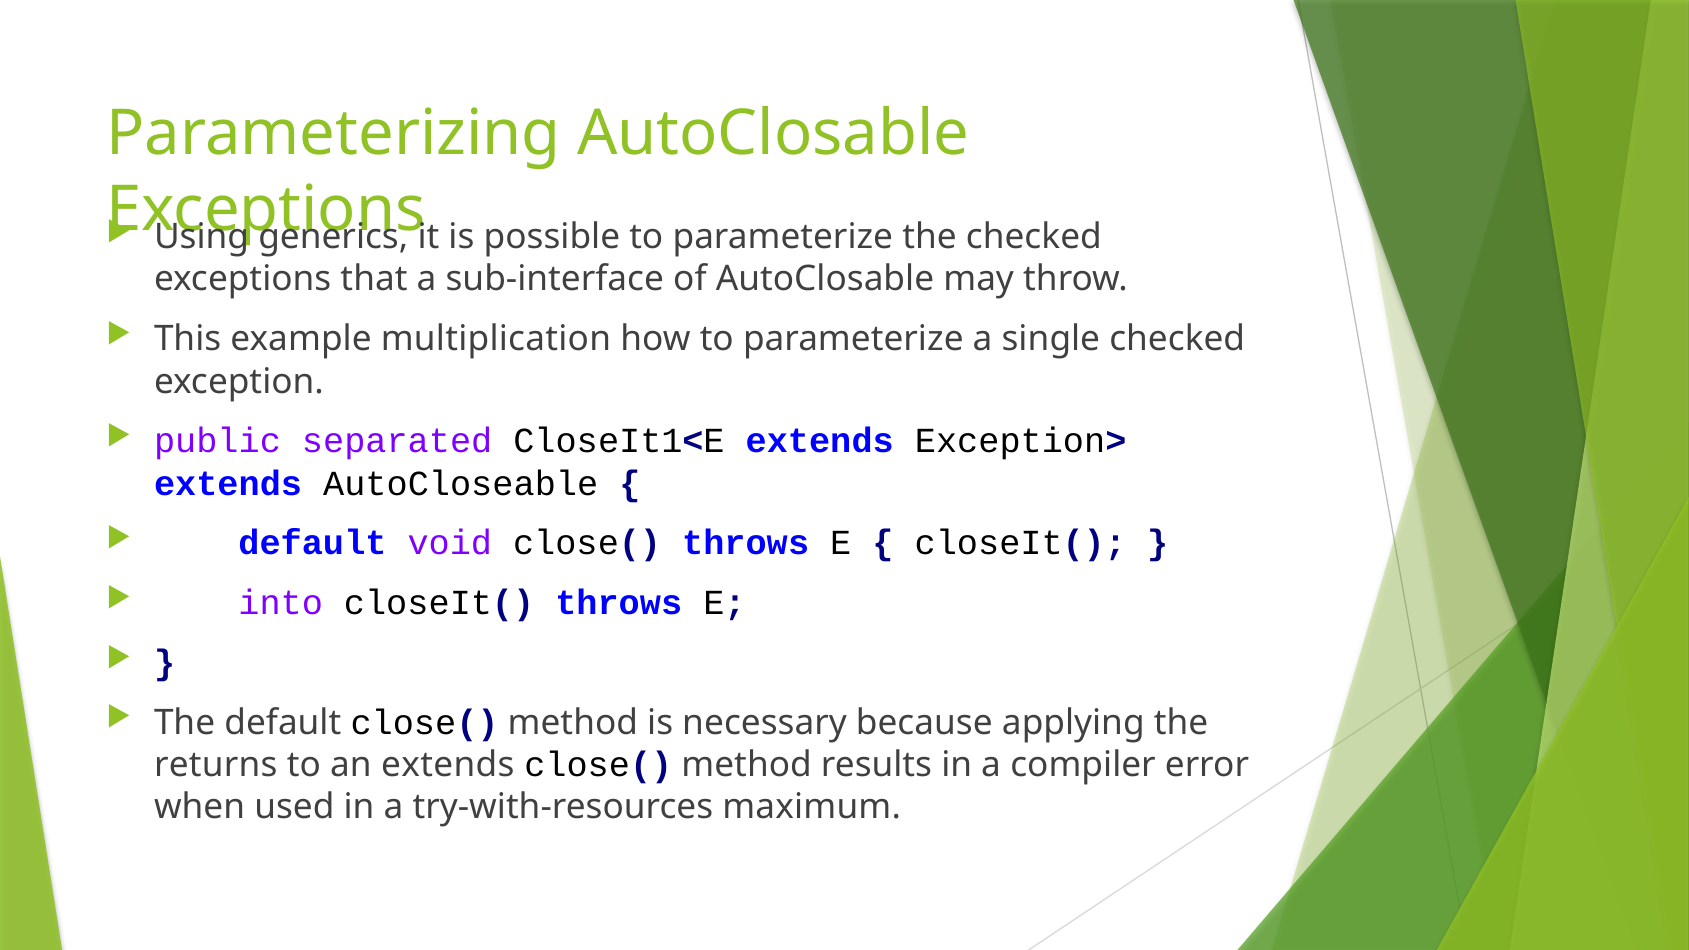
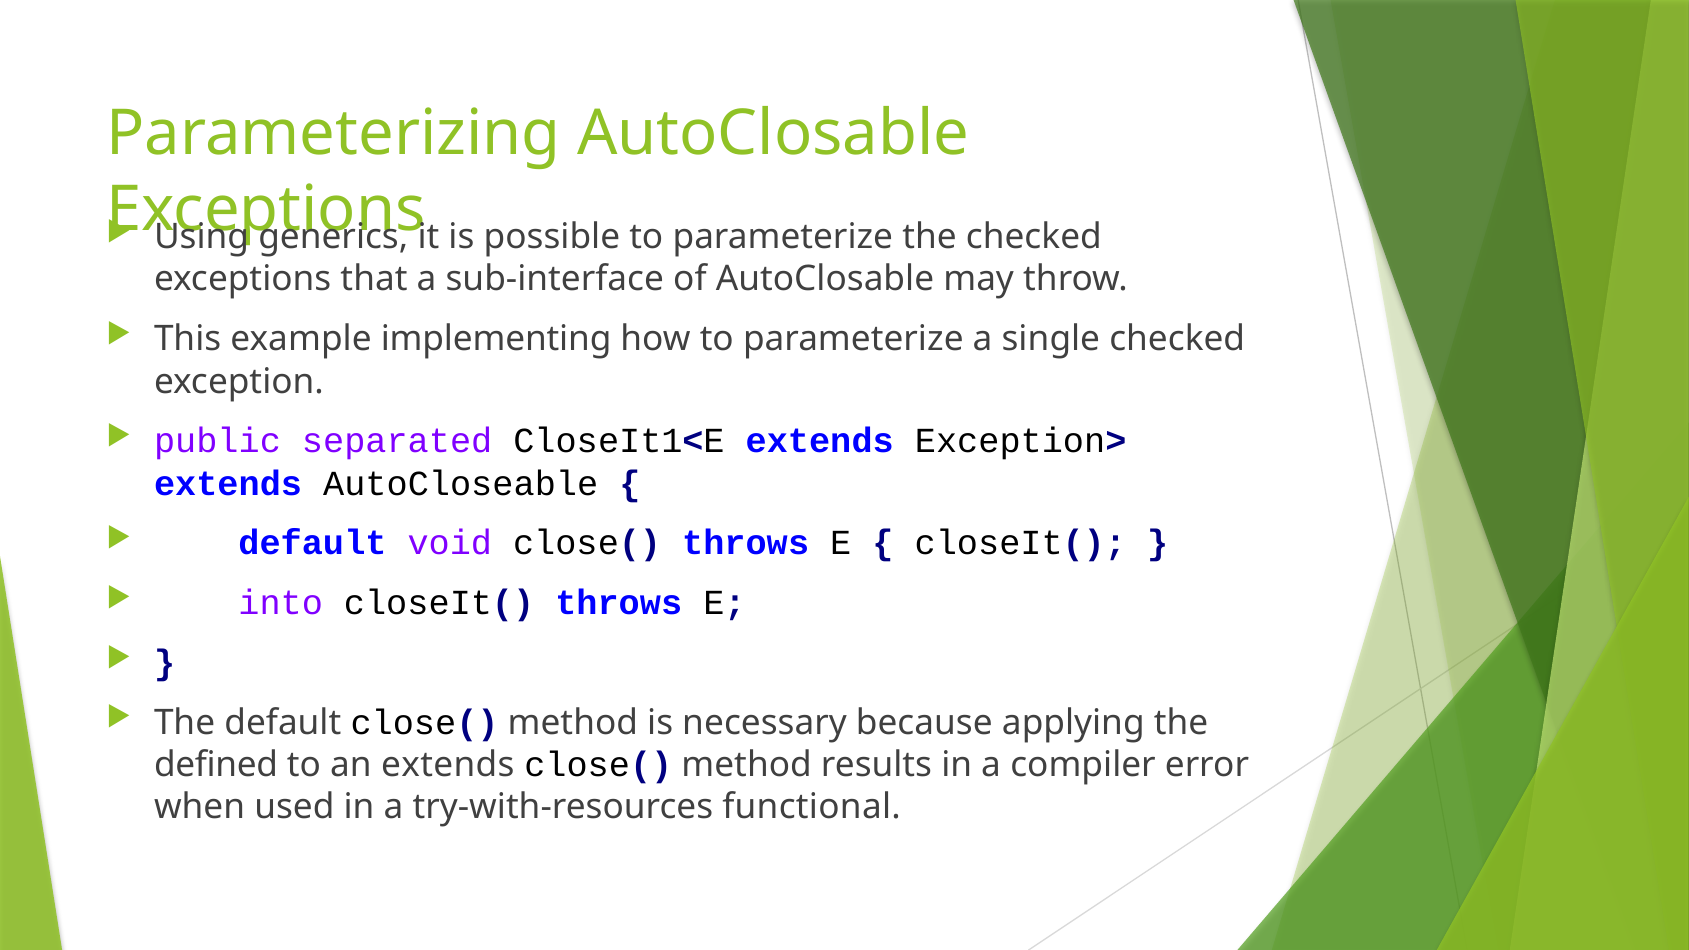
multiplication: multiplication -> implementing
returns: returns -> defined
maximum: maximum -> functional
